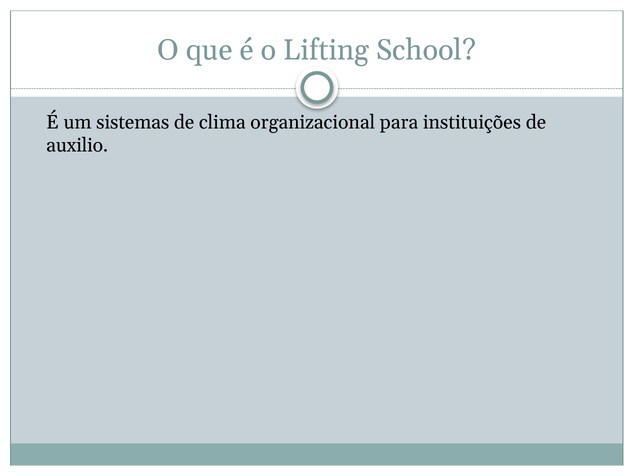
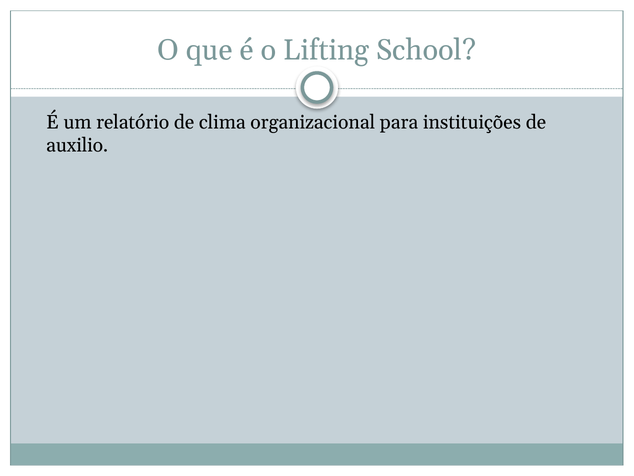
sistemas: sistemas -> relatório
